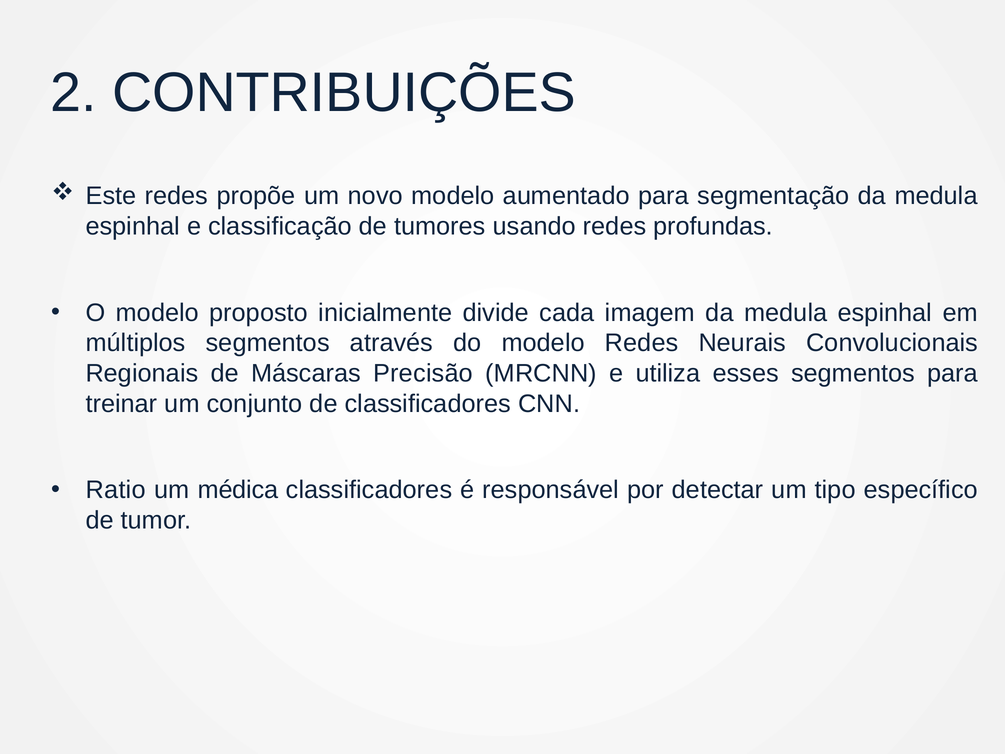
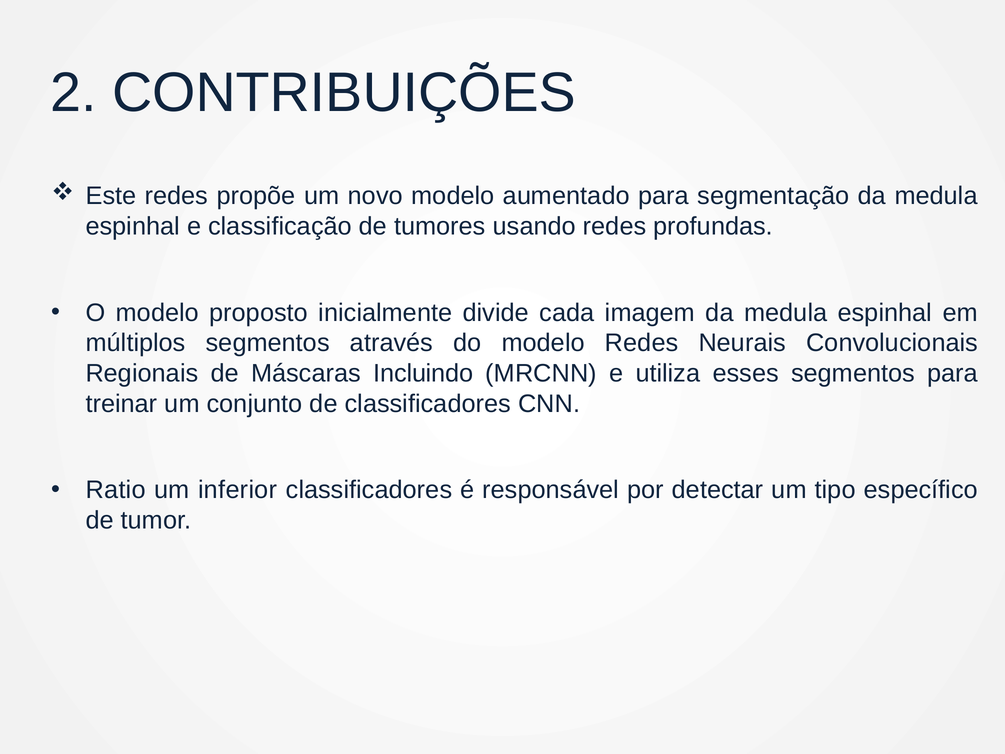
Precisão: Precisão -> Incluindo
médica: médica -> inferior
